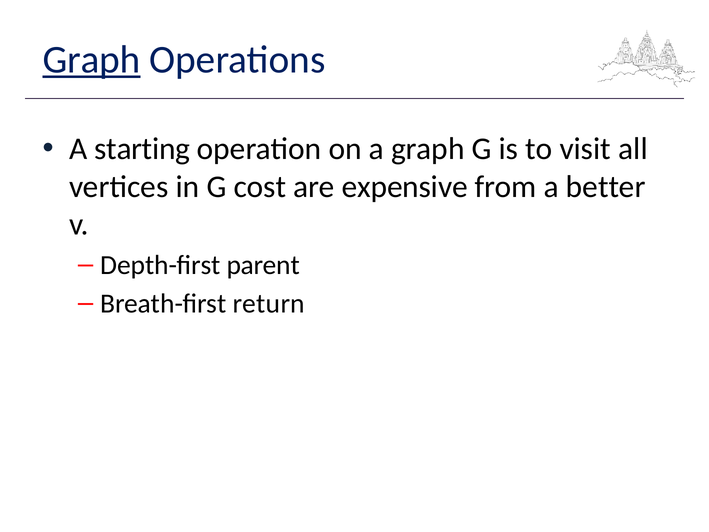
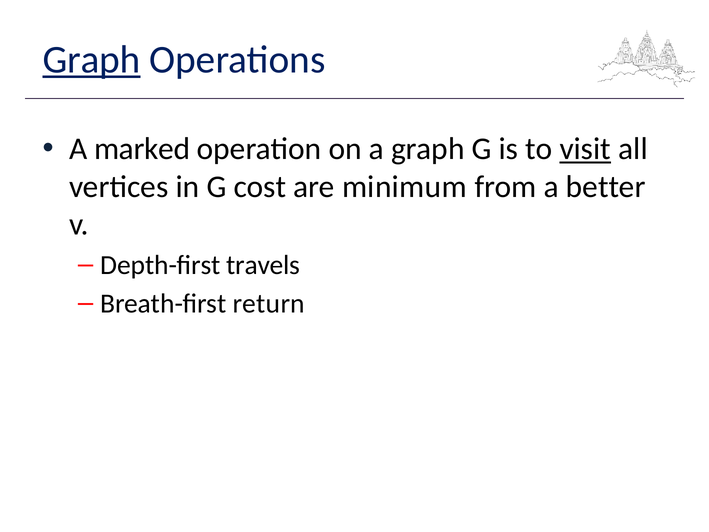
starting: starting -> marked
visit underline: none -> present
expensive: expensive -> minimum
parent: parent -> travels
